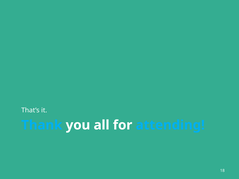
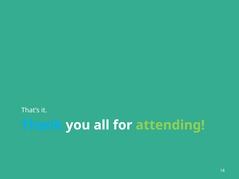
attending colour: light blue -> light green
